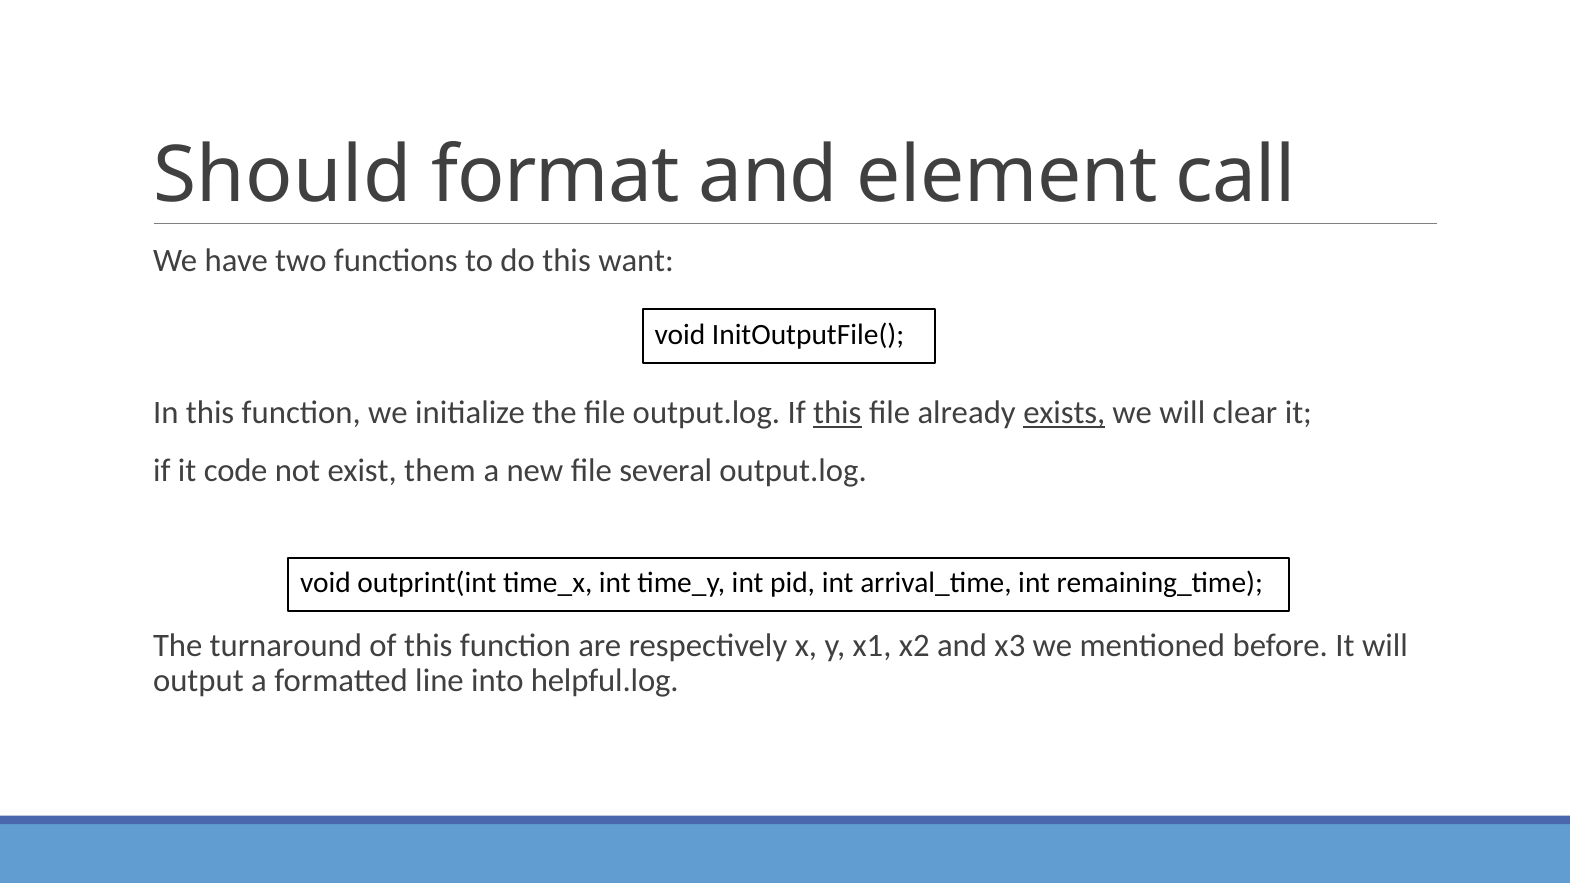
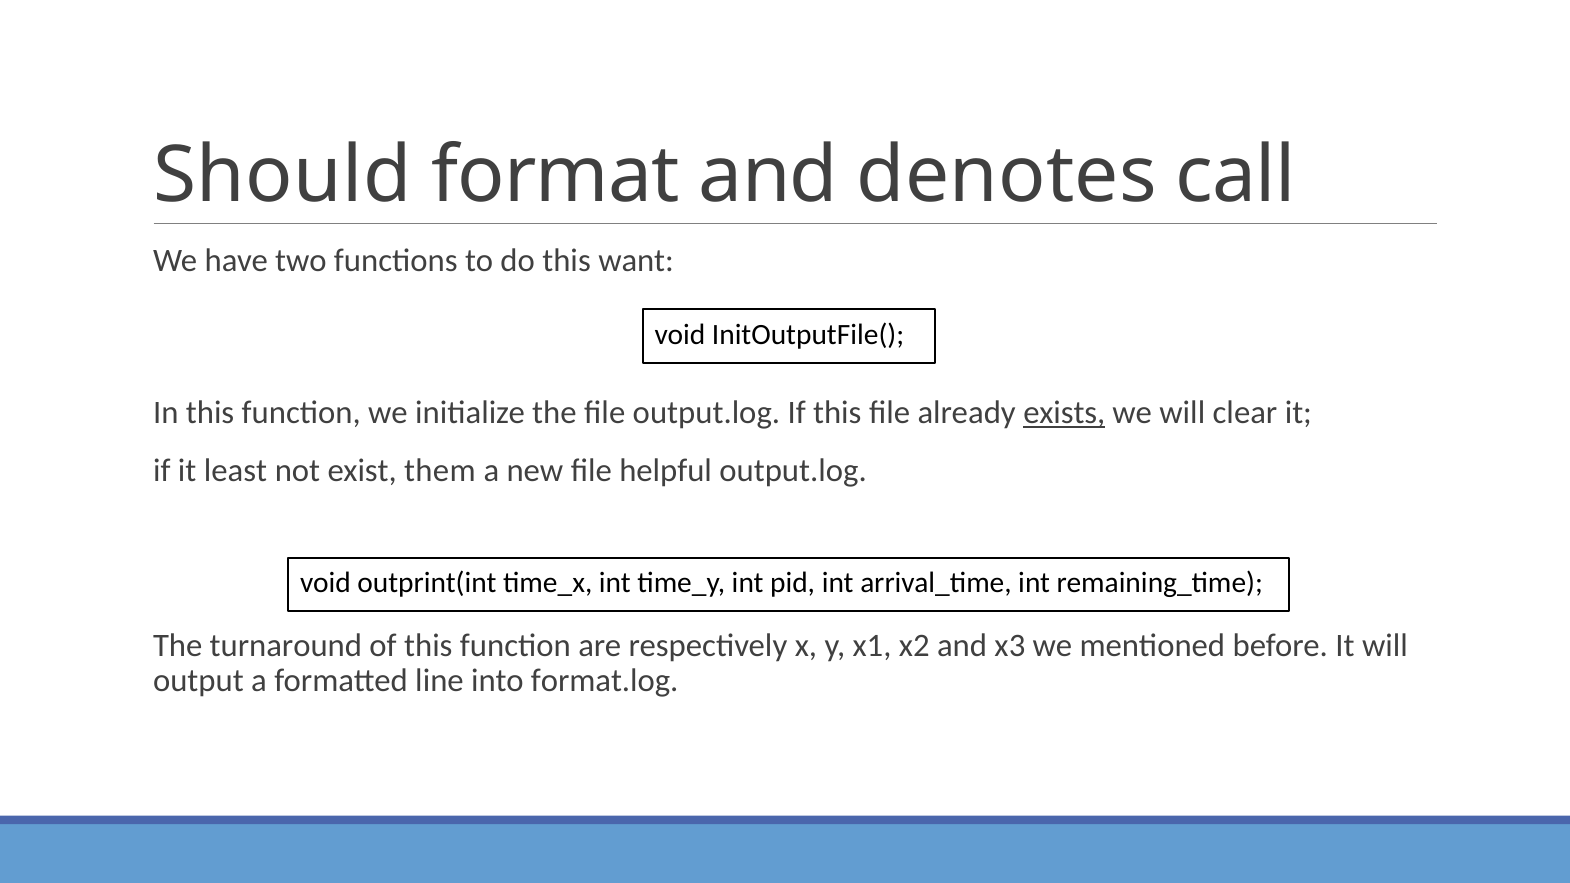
element: element -> denotes
this at (837, 413) underline: present -> none
code: code -> least
several: several -> helpful
helpful.log: helpful.log -> format.log
